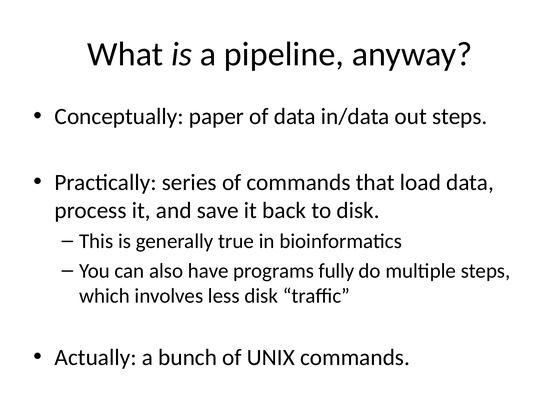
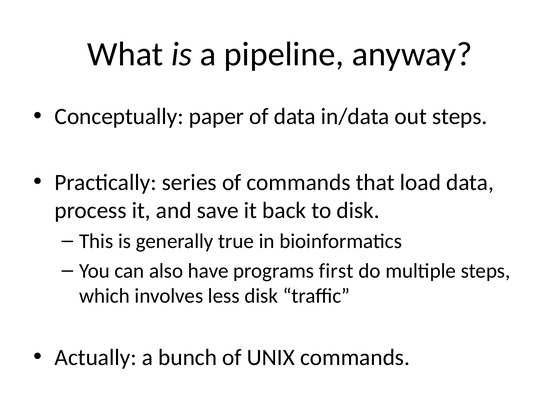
fully: fully -> first
